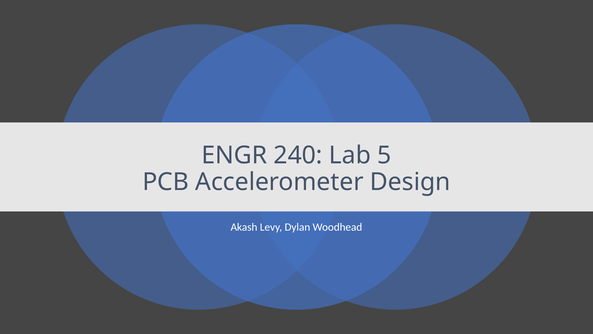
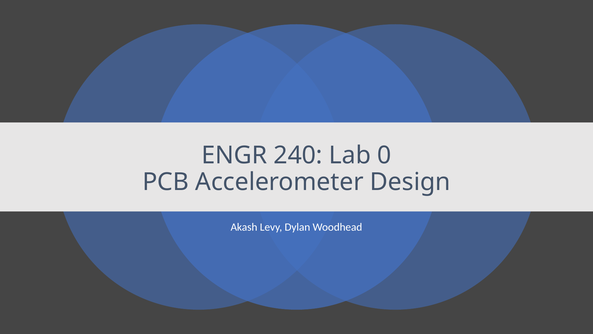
5: 5 -> 0
